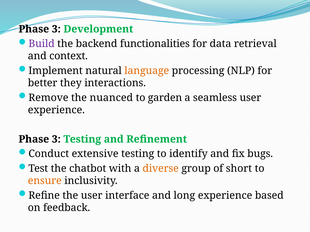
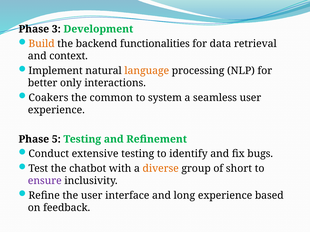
Build colour: purple -> orange
they: they -> only
Remove: Remove -> Coakers
nuanced: nuanced -> common
garden: garden -> system
3 at (56, 139): 3 -> 5
ensure colour: orange -> purple
